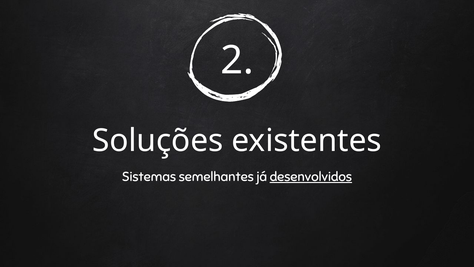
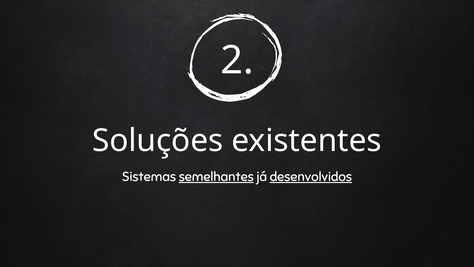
semelhantes underline: none -> present
